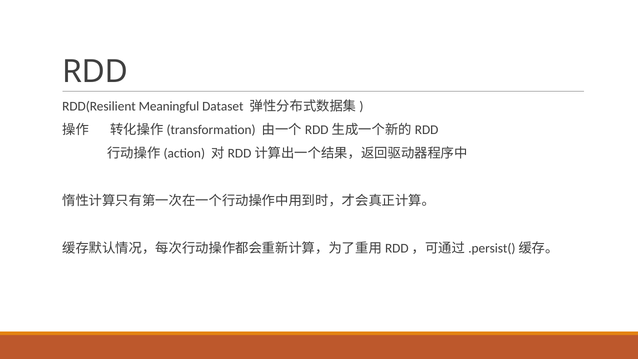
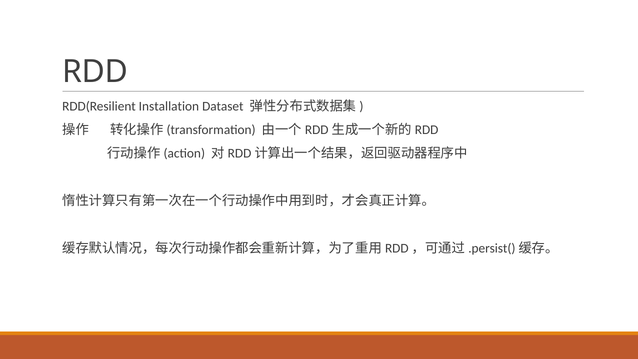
Meaningful: Meaningful -> Installation
